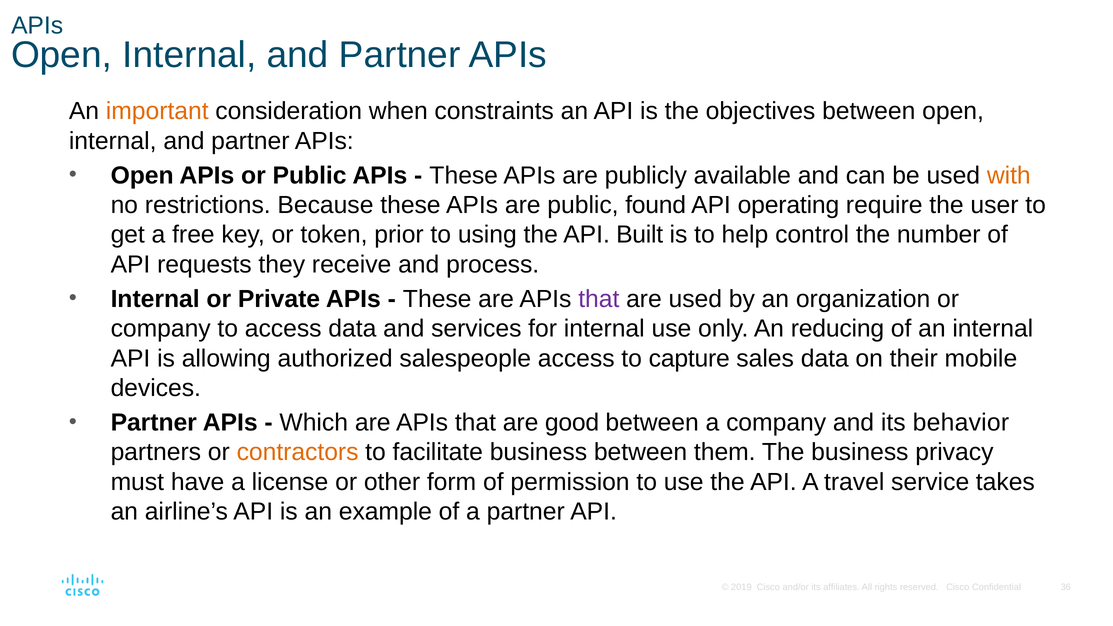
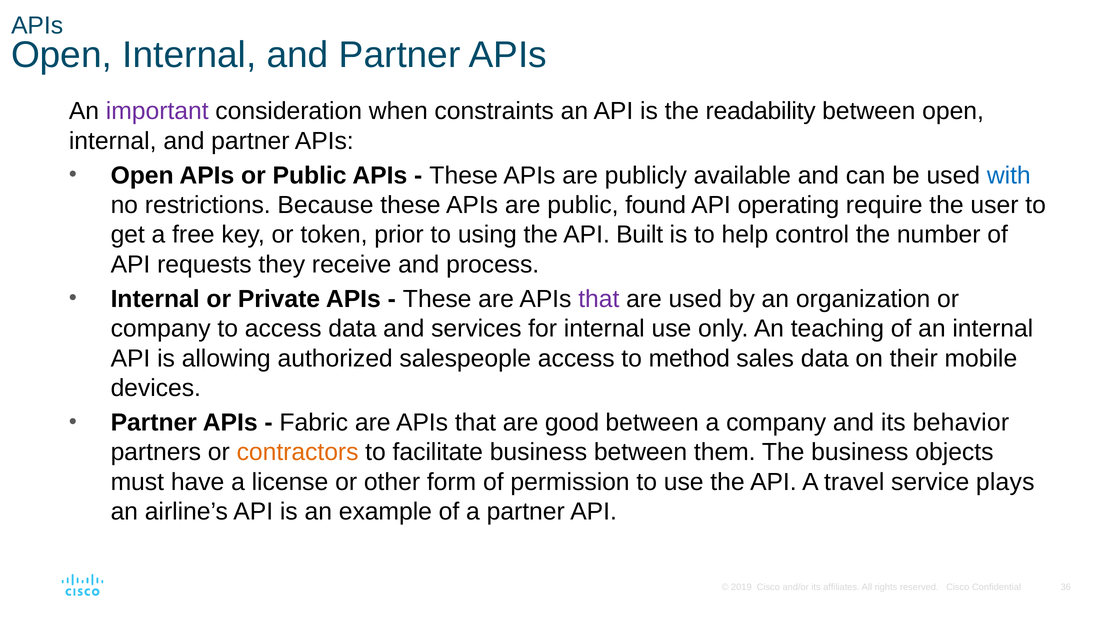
important colour: orange -> purple
objectives: objectives -> readability
with colour: orange -> blue
reducing: reducing -> teaching
capture: capture -> method
Which: Which -> Fabric
privacy: privacy -> objects
takes: takes -> plays
